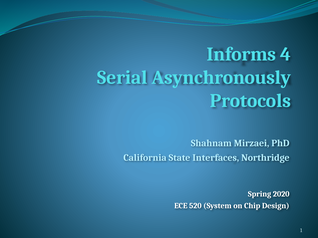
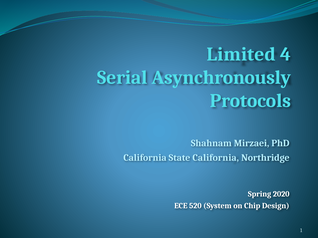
Informs: Informs -> Limited
State Interfaces: Interfaces -> California
